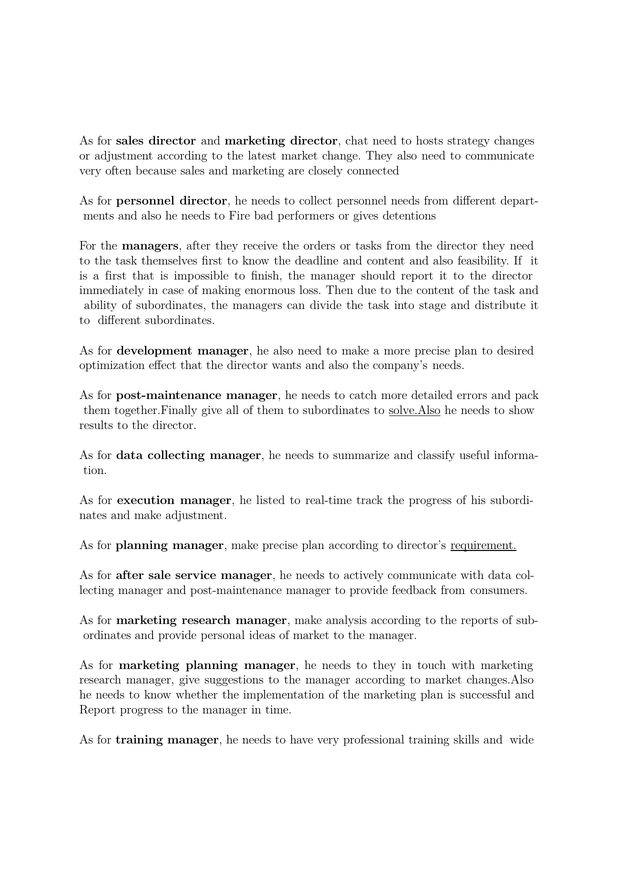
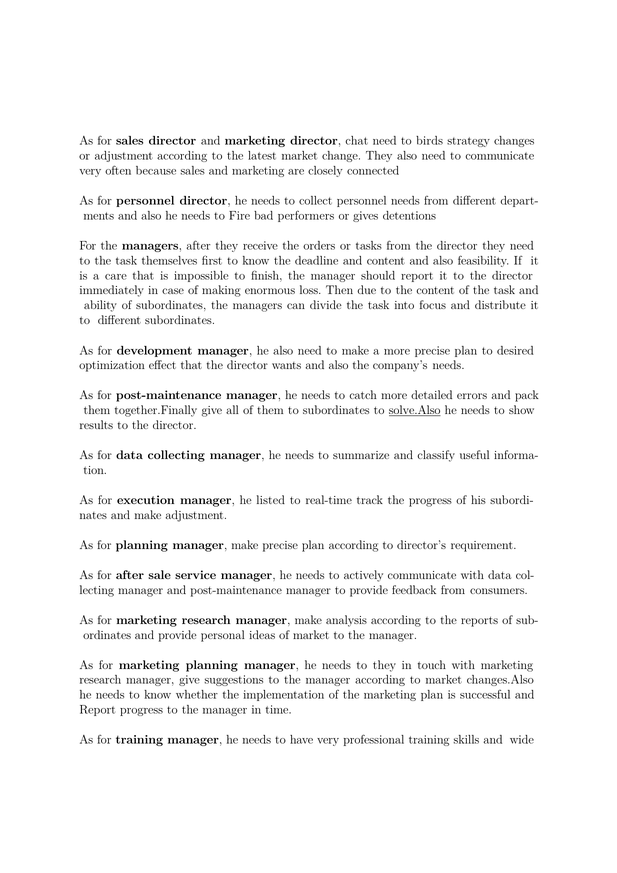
hosts: hosts -> birds
a first: first -> care
stage: stage -> focus
requirement underline: present -> none
